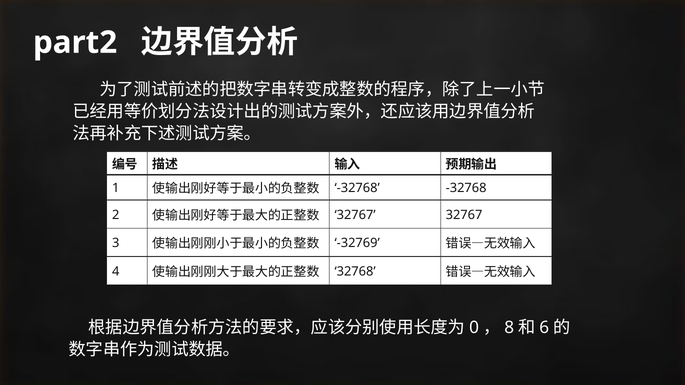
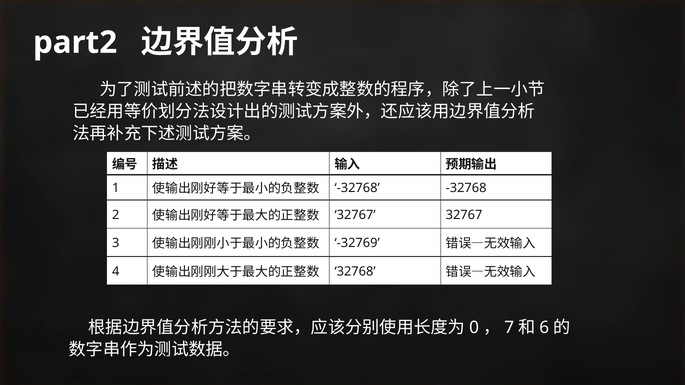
8: 8 -> 7
